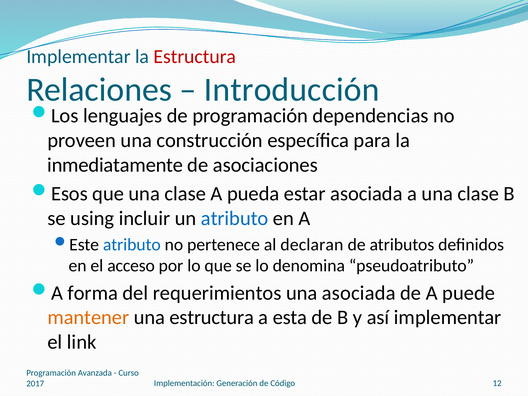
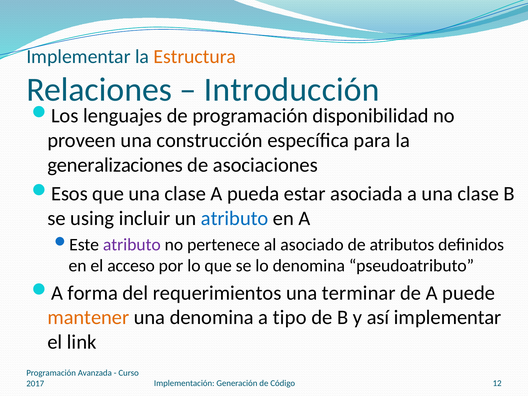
Estructura at (195, 57) colour: red -> orange
dependencias: dependencias -> disponibilidad
inmediatamente: inmediatamente -> generalizaciones
atributo at (132, 245) colour: blue -> purple
declaran: declaran -> asociado
una asociada: asociada -> terminar
una estructura: estructura -> denomina
esta: esta -> tipo
